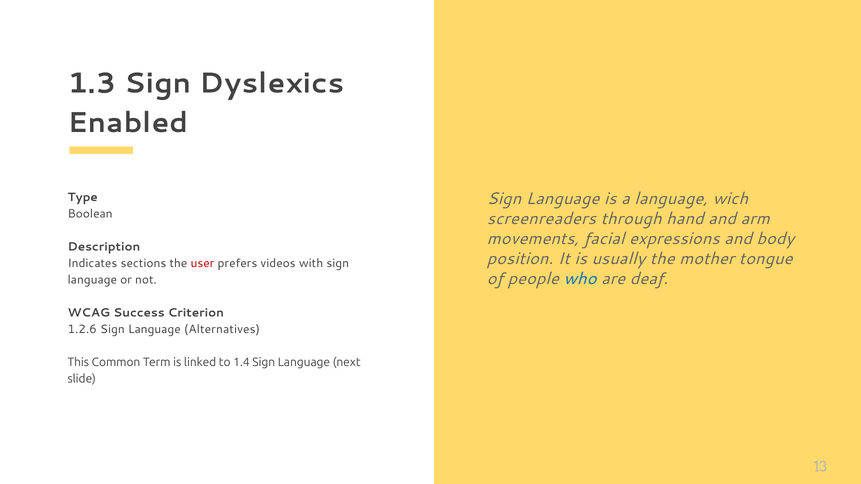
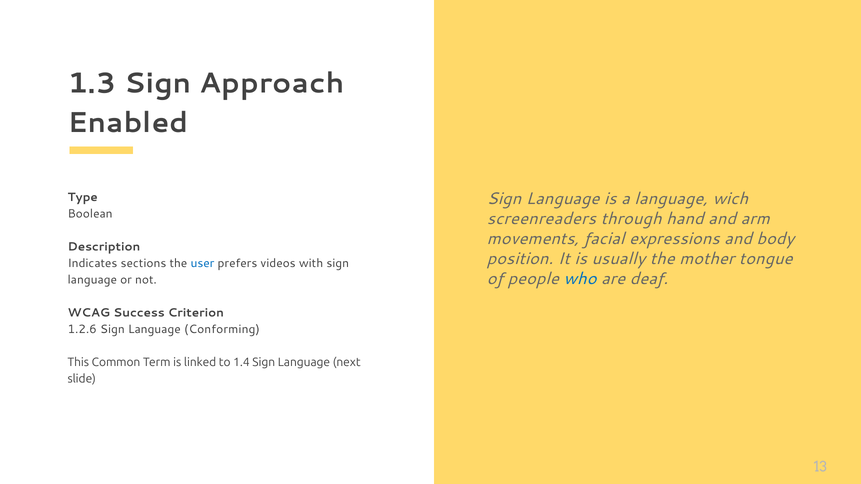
Dyslexics: Dyslexics -> Approach
user colour: red -> blue
Alternatives: Alternatives -> Conforming
